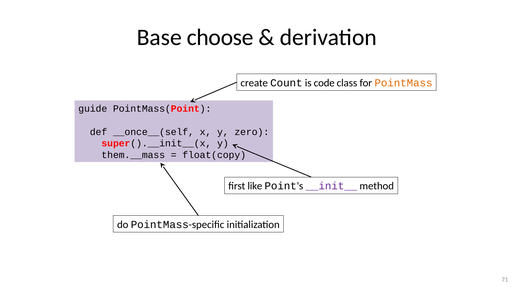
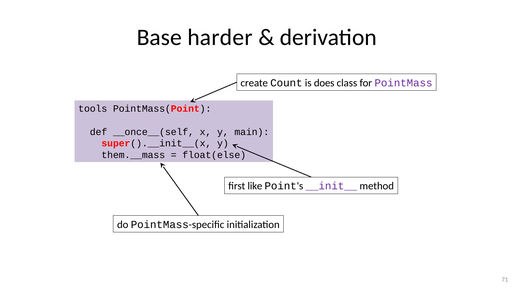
choose: choose -> harder
code: code -> does
PointMass colour: orange -> purple
guide: guide -> tools
zero: zero -> main
float(copy: float(copy -> float(else
